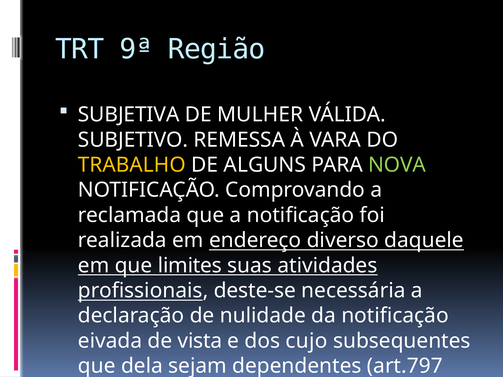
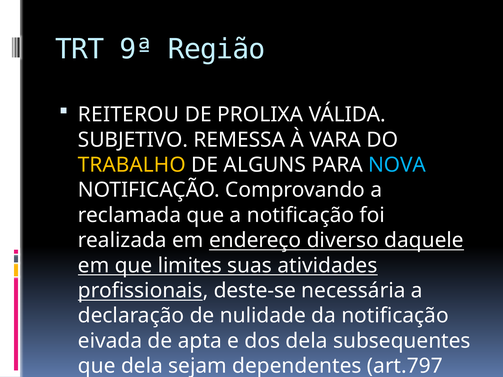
SUBJETIVA: SUBJETIVA -> REITEROU
MULHER: MULHER -> PROLIXA
NOVA colour: light green -> light blue
vista: vista -> apta
dos cujo: cujo -> dela
